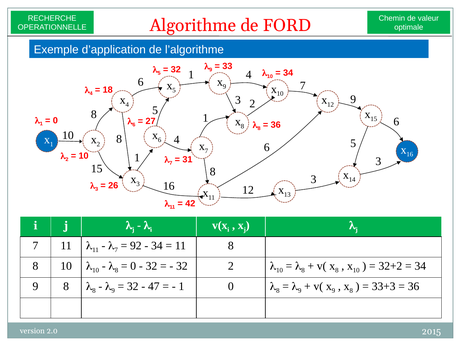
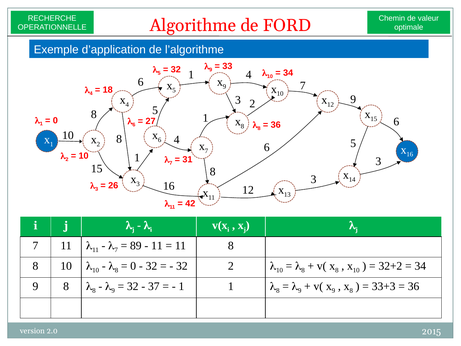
92: 92 -> 89
34 at (157, 245): 34 -> 11
47: 47 -> 37
1 0: 0 -> 1
